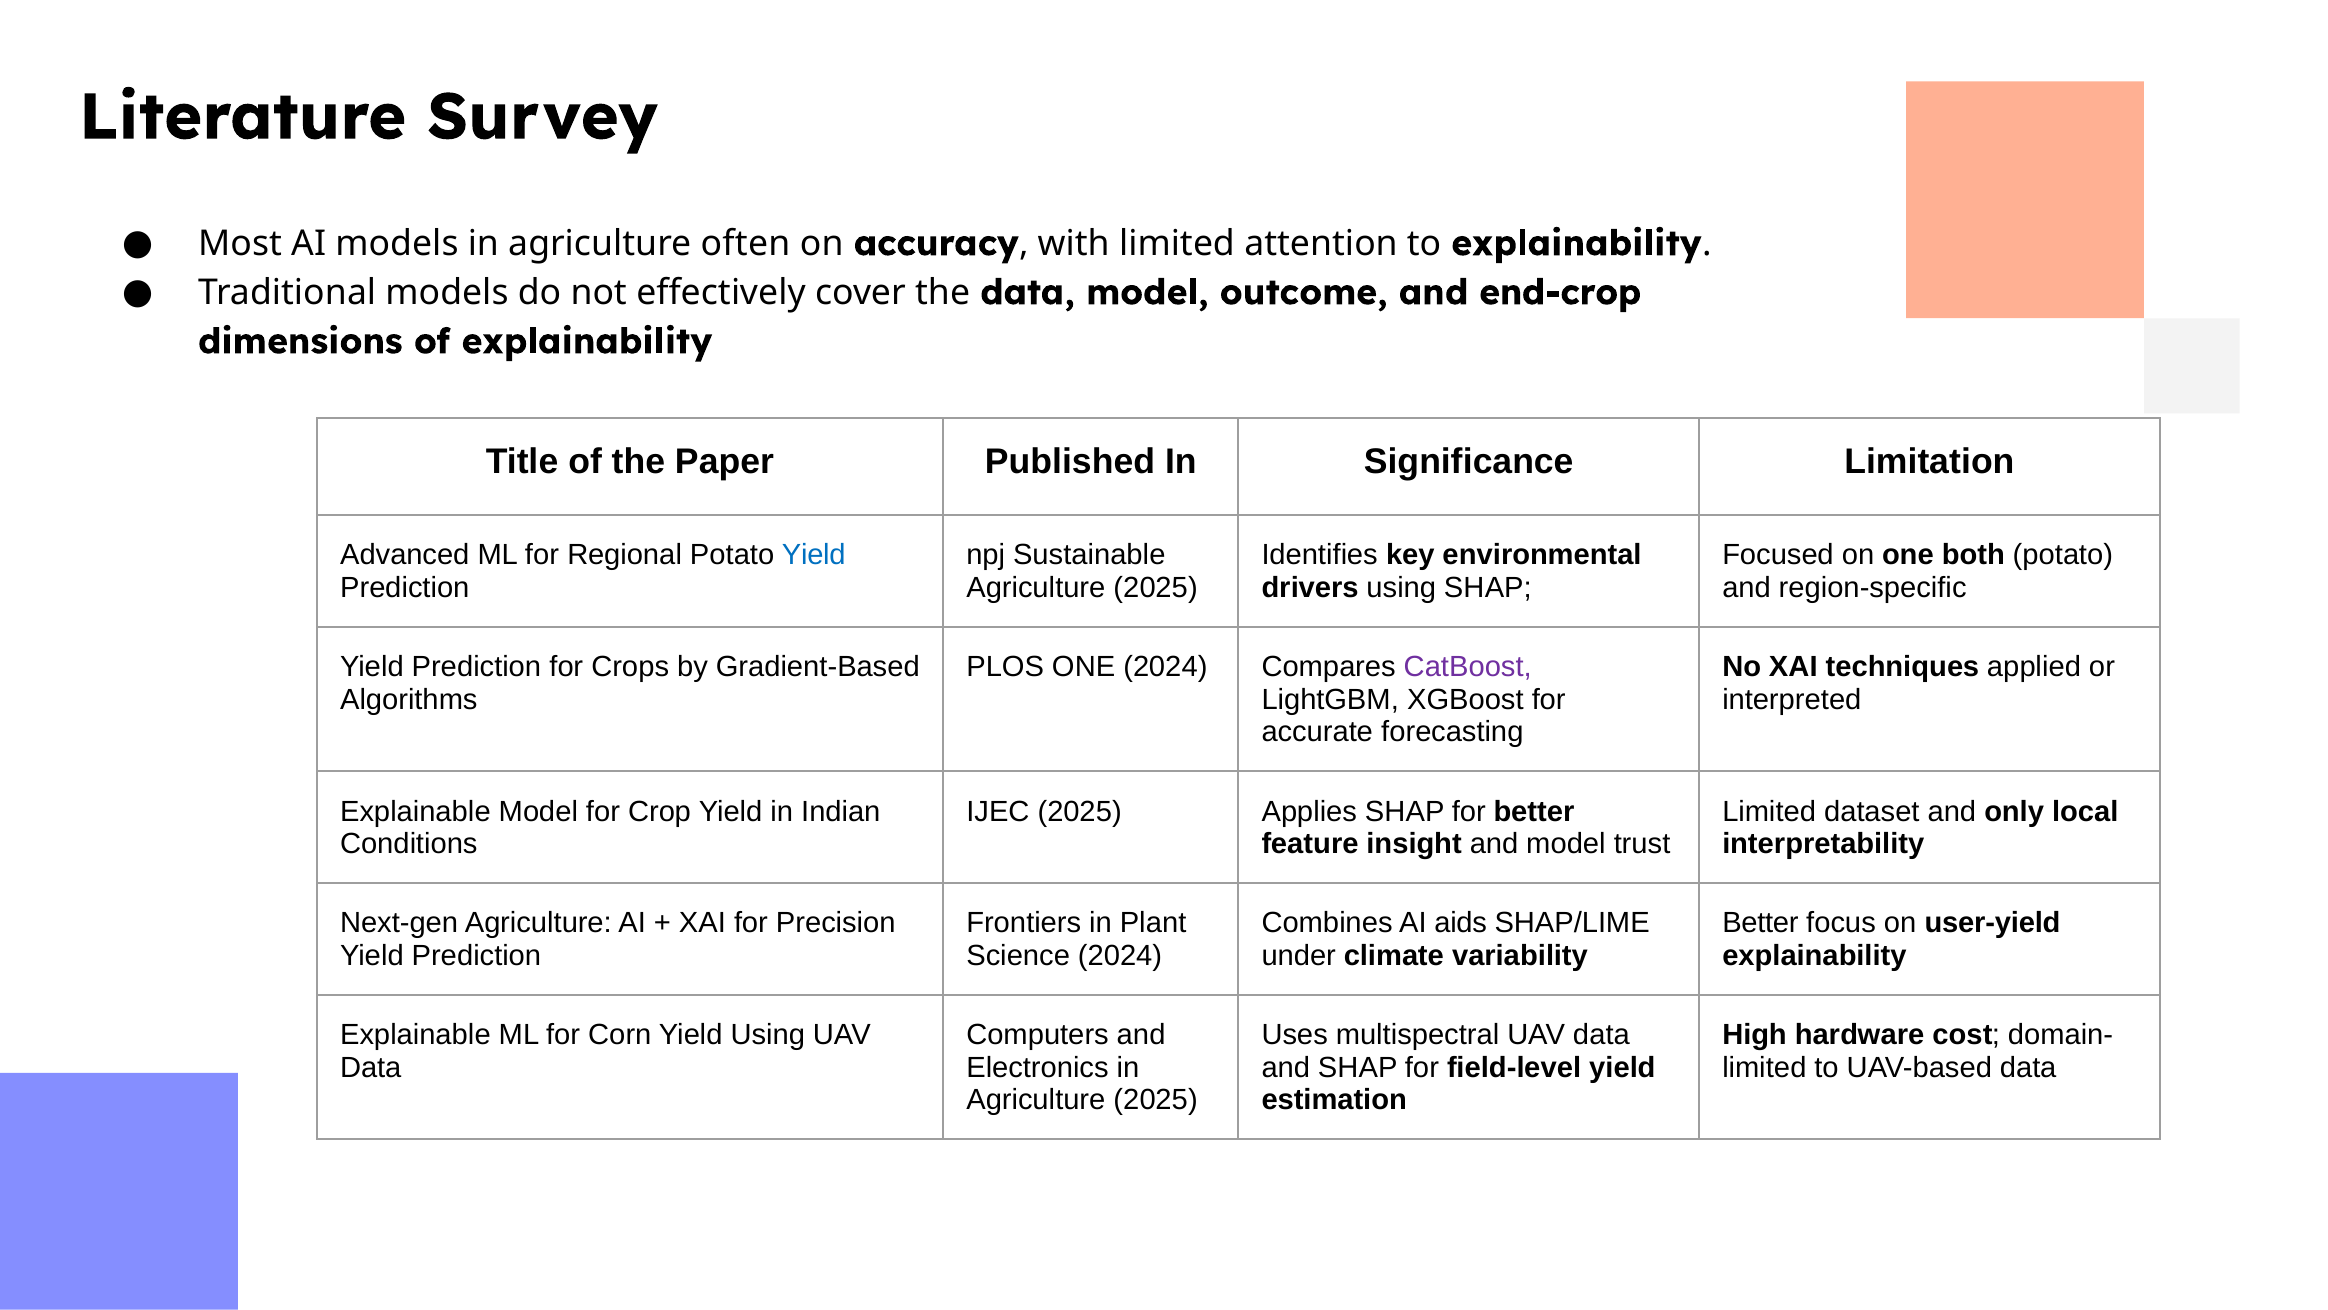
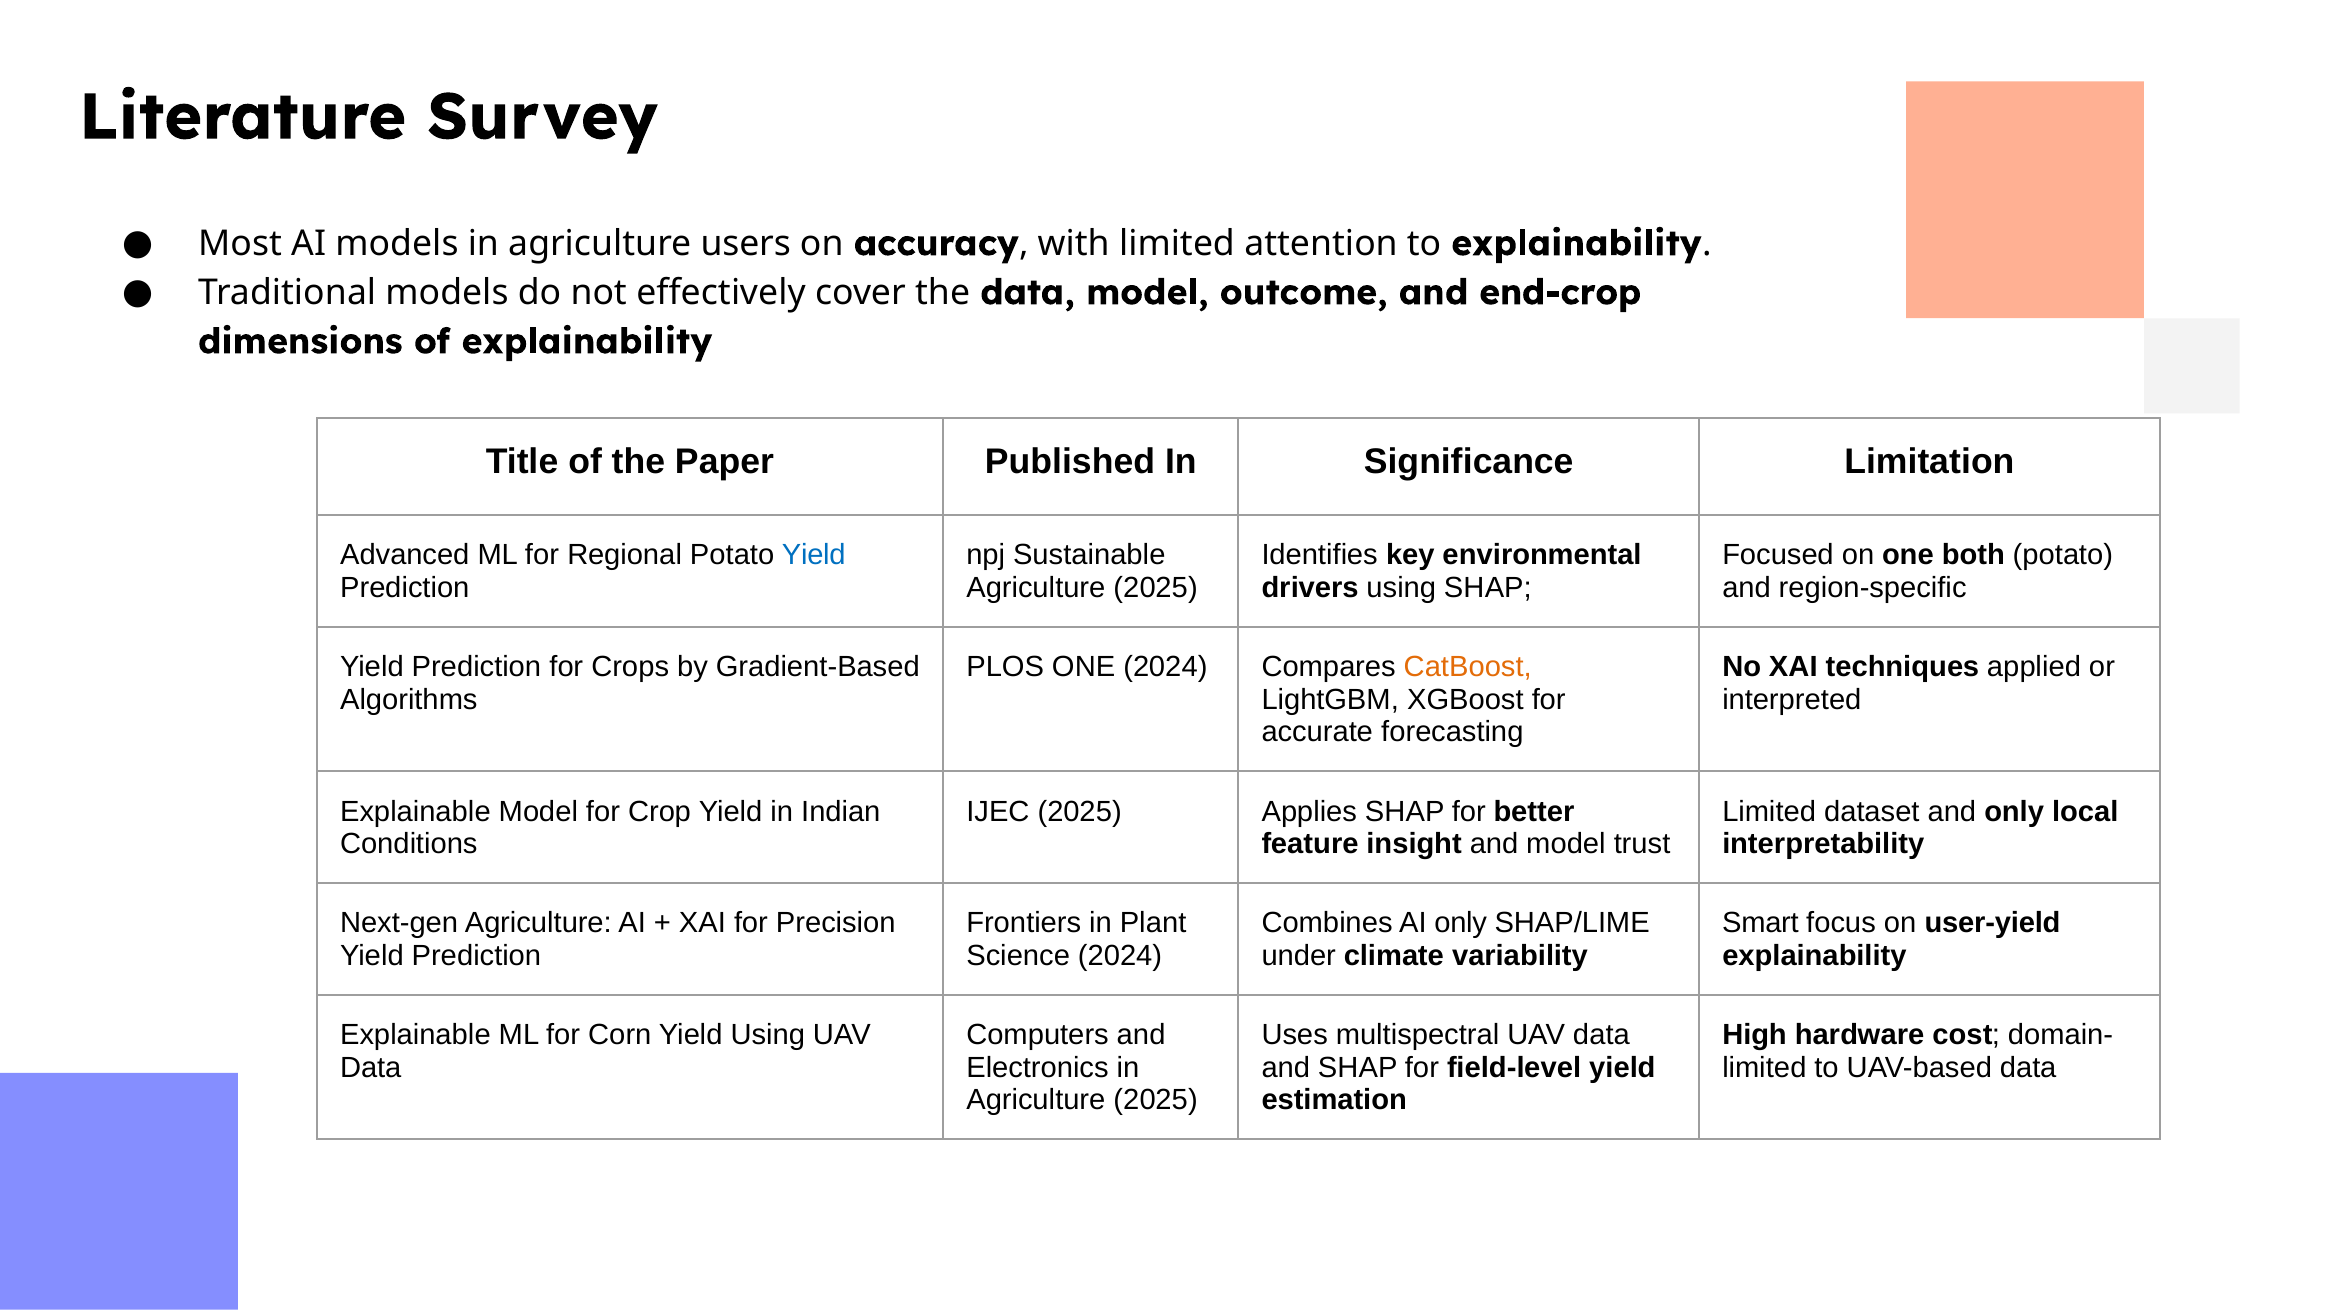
often: often -> users
CatBoost colour: purple -> orange
AI aids: aids -> only
Better at (1760, 923): Better -> Smart
